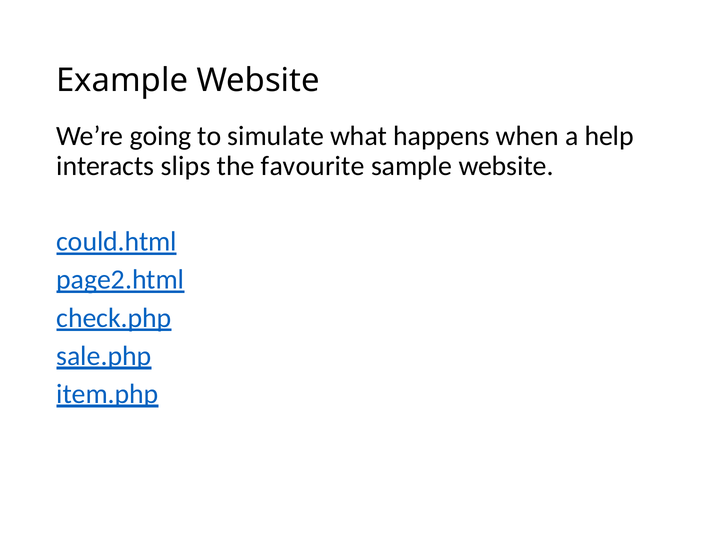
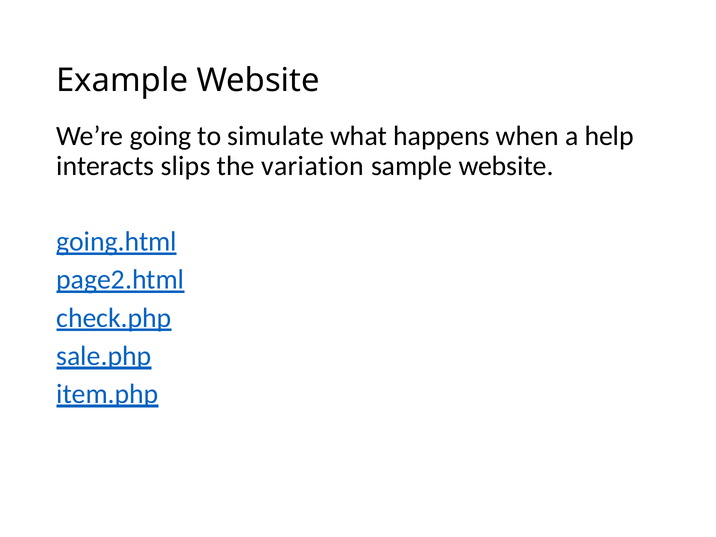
favourite: favourite -> variation
could.html: could.html -> going.html
